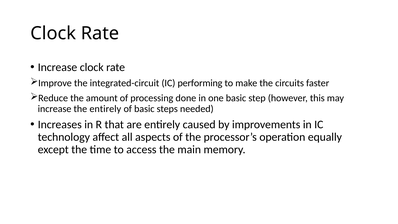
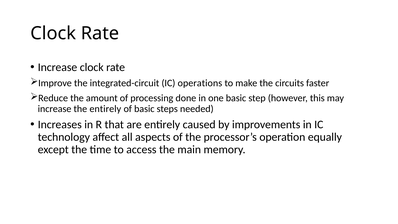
performing: performing -> operations
